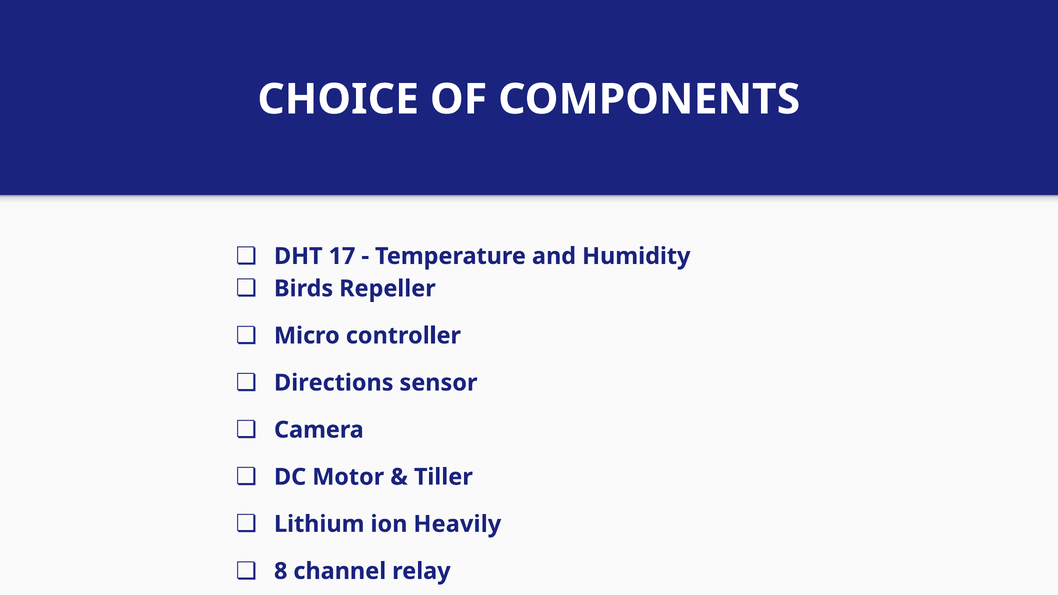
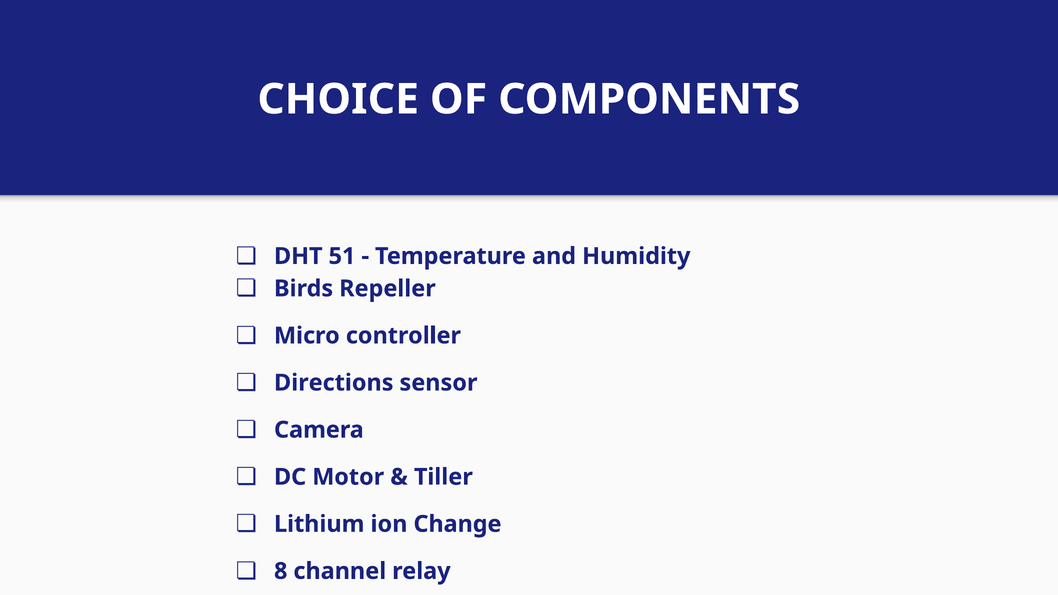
17: 17 -> 51
Heavily: Heavily -> Change
